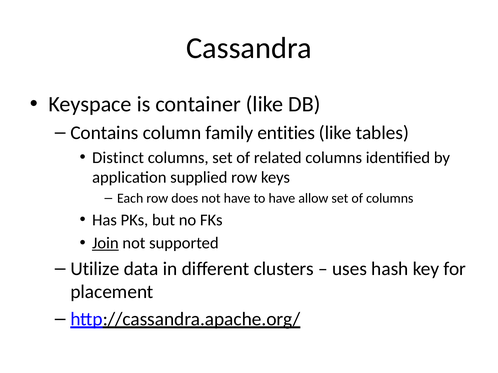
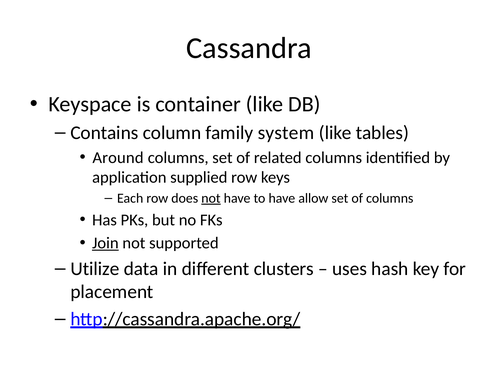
entities: entities -> system
Distinct: Distinct -> Around
not at (211, 199) underline: none -> present
